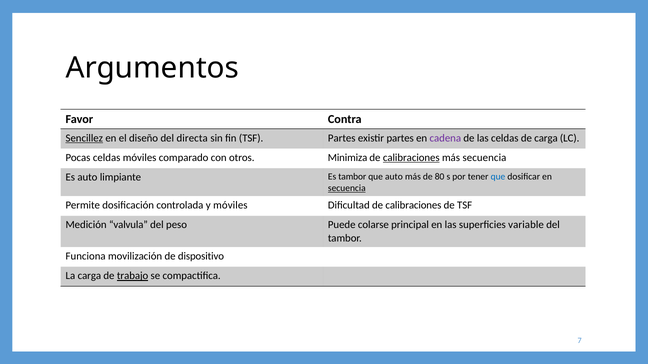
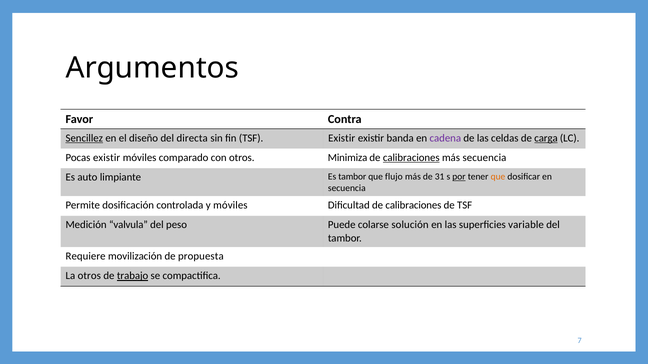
TSF Partes: Partes -> Existir
existir partes: partes -> banda
carga at (546, 138) underline: none -> present
Pocas celdas: celdas -> existir
que auto: auto -> flujo
80: 80 -> 31
por underline: none -> present
que at (498, 177) colour: blue -> orange
secuencia at (347, 188) underline: present -> none
principal: principal -> solución
Funciona: Funciona -> Requiere
dispositivo: dispositivo -> propuesta
La carga: carga -> otros
